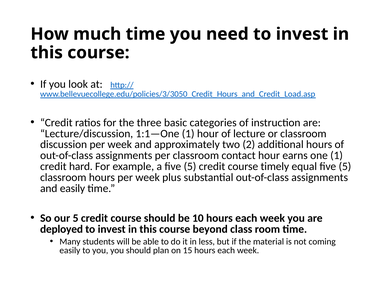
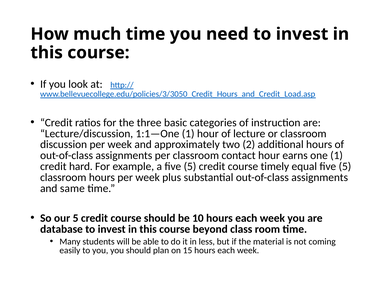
and easily: easily -> same
deployed: deployed -> database
